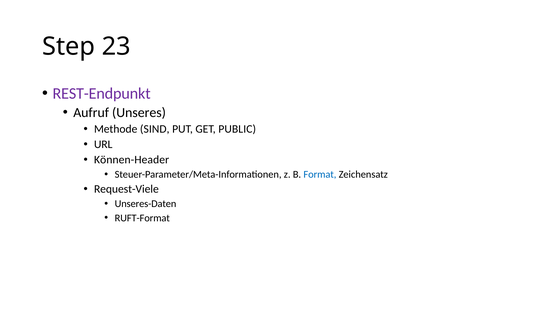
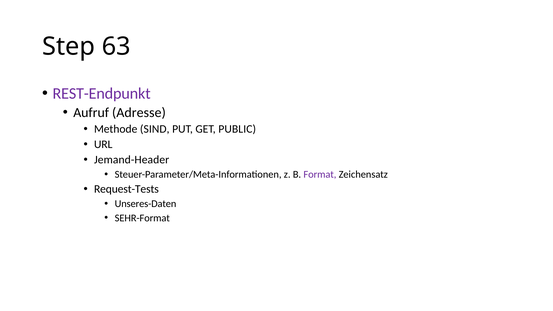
23: 23 -> 63
Unseres: Unseres -> Adresse
Können-Header: Können-Header -> Jemand-Header
Format colour: blue -> purple
Request-Viele: Request-Viele -> Request-Tests
RUFT-Format: RUFT-Format -> SEHR-Format
